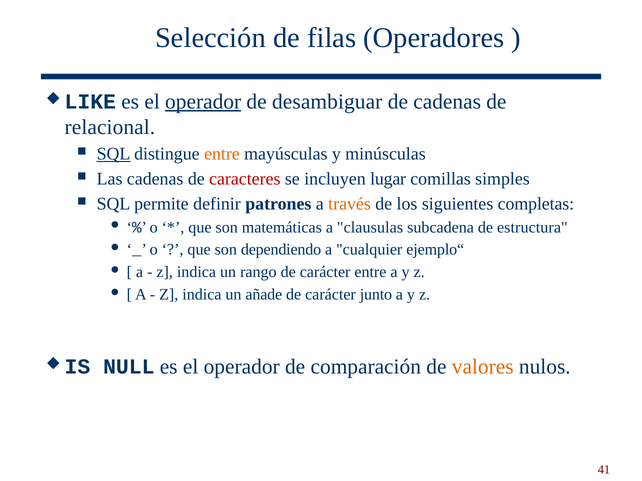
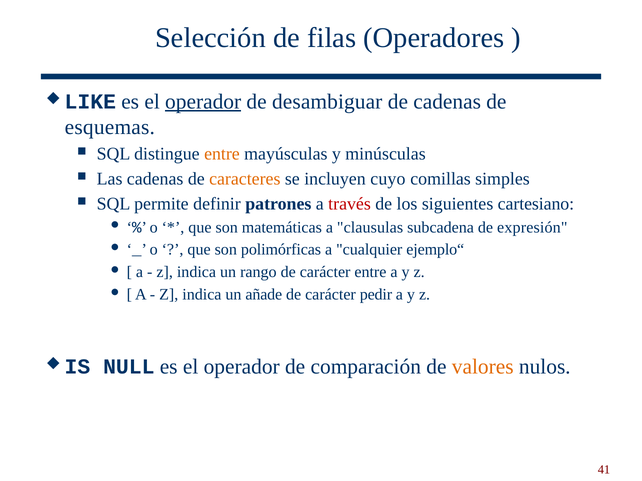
relacional: relacional -> esquemas
SQL at (114, 154) underline: present -> none
caracteres colour: red -> orange
lugar: lugar -> cuyo
través colour: orange -> red
completas: completas -> cartesiano
estructura: estructura -> expresión
dependiendo: dependiendo -> polimórficas
junto: junto -> pedir
